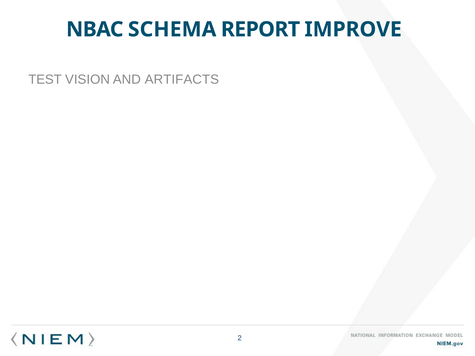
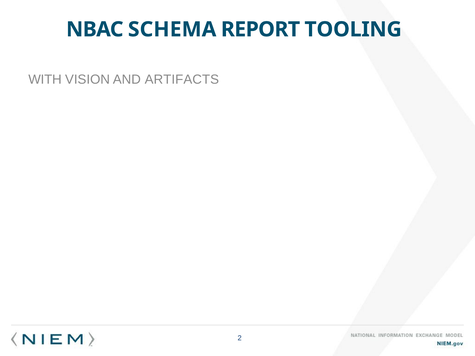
IMPROVE: IMPROVE -> TOOLING
TEST: TEST -> WITH
